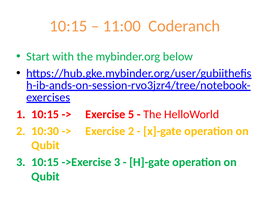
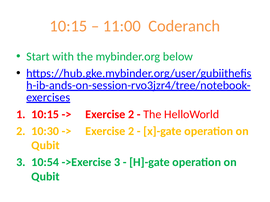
5 at (131, 115): 5 -> 2
3 10:15: 10:15 -> 10:54
